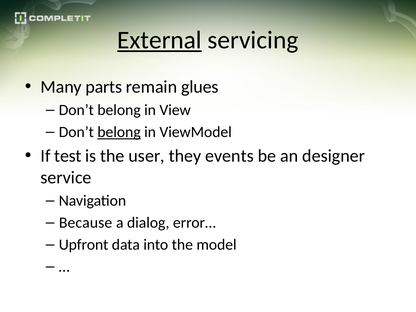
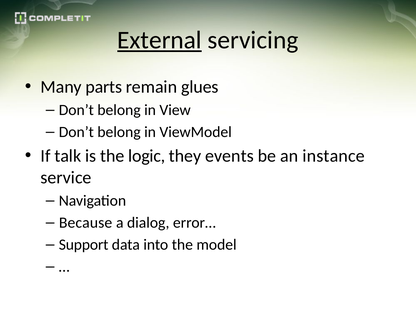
belong at (119, 132) underline: present -> none
test: test -> talk
user: user -> logic
designer: designer -> instance
Upfront: Upfront -> Support
